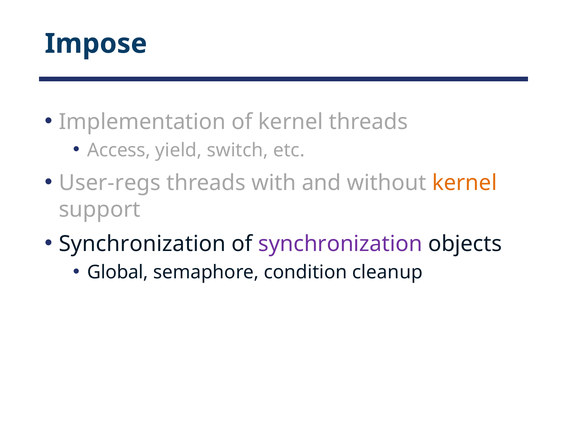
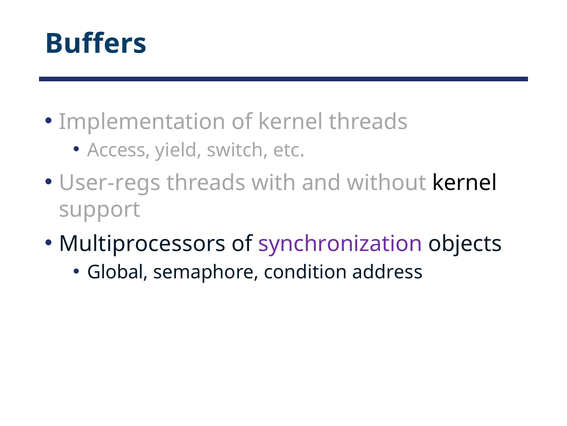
Impose: Impose -> Buffers
kernel at (465, 183) colour: orange -> black
Synchronization at (142, 243): Synchronization -> Multiprocessors
cleanup: cleanup -> address
